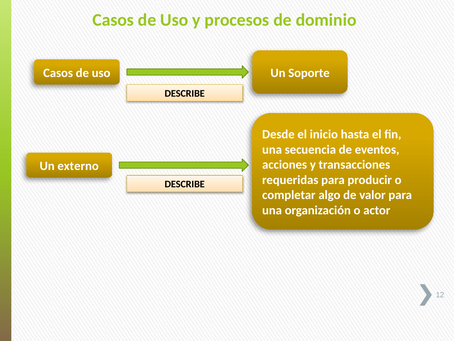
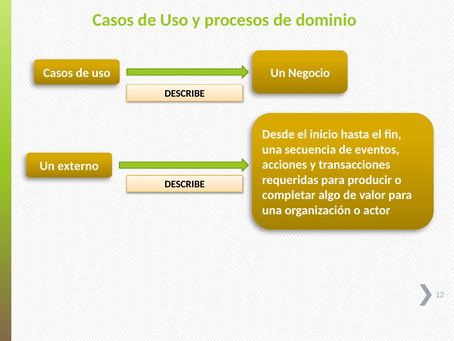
Soporte: Soporte -> Negocio
